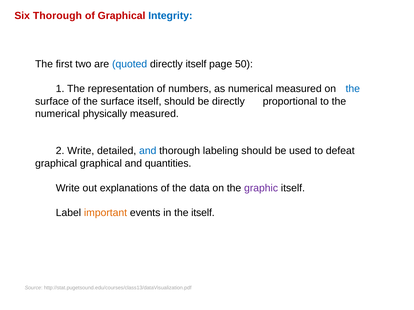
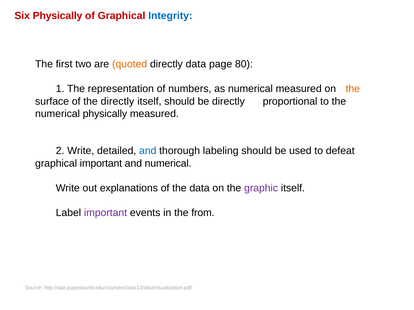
Six Thorough: Thorough -> Physically
quoted colour: blue -> orange
directly itself: itself -> data
50: 50 -> 80
the at (353, 89) colour: blue -> orange
of the surface: surface -> directly
graphical graphical: graphical -> important
and quantities: quantities -> numerical
important at (106, 213) colour: orange -> purple
the itself: itself -> from
